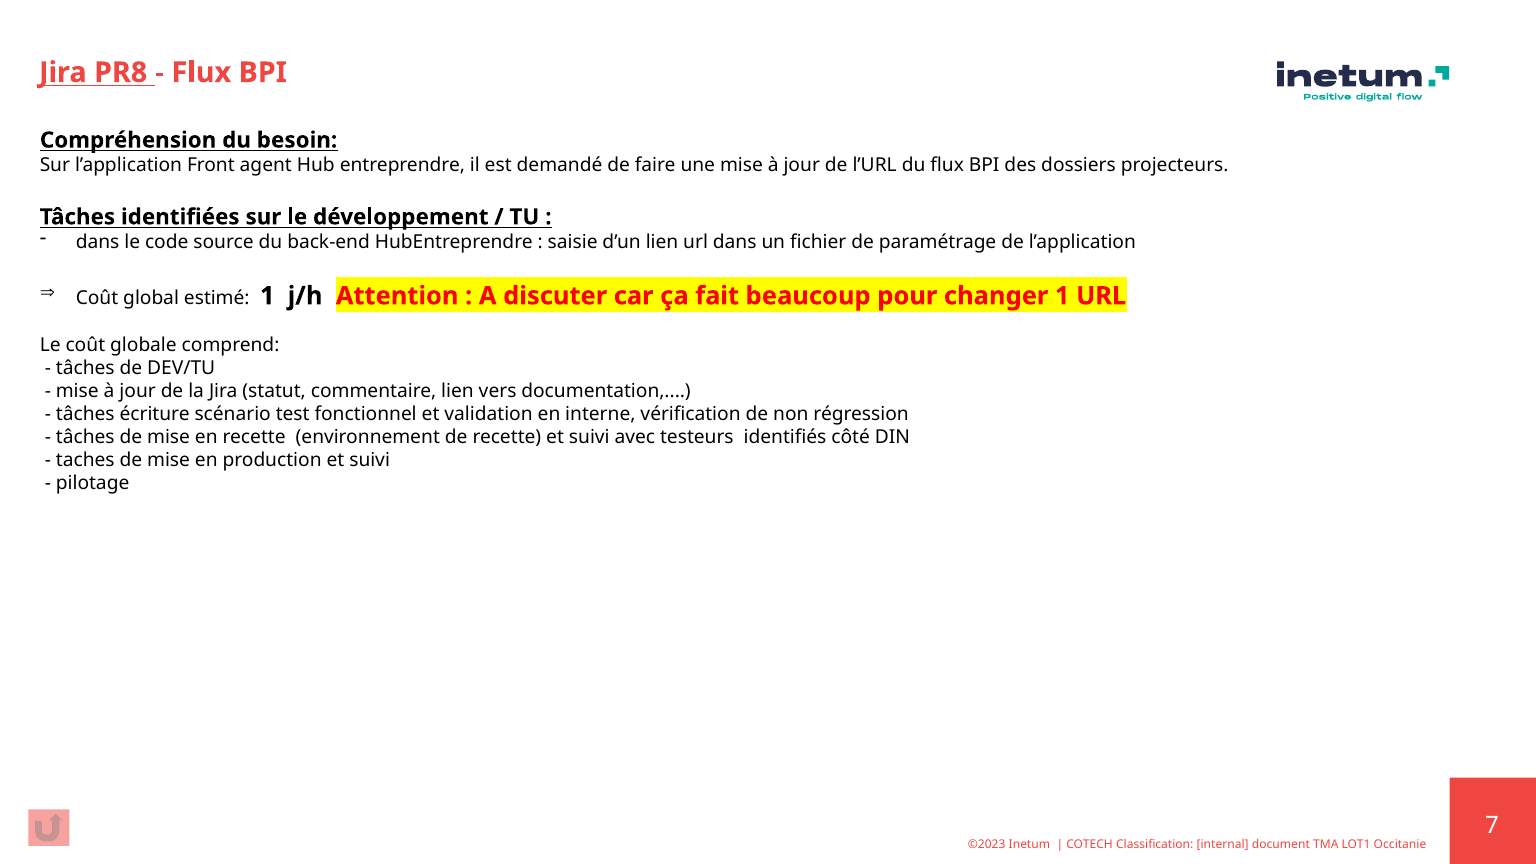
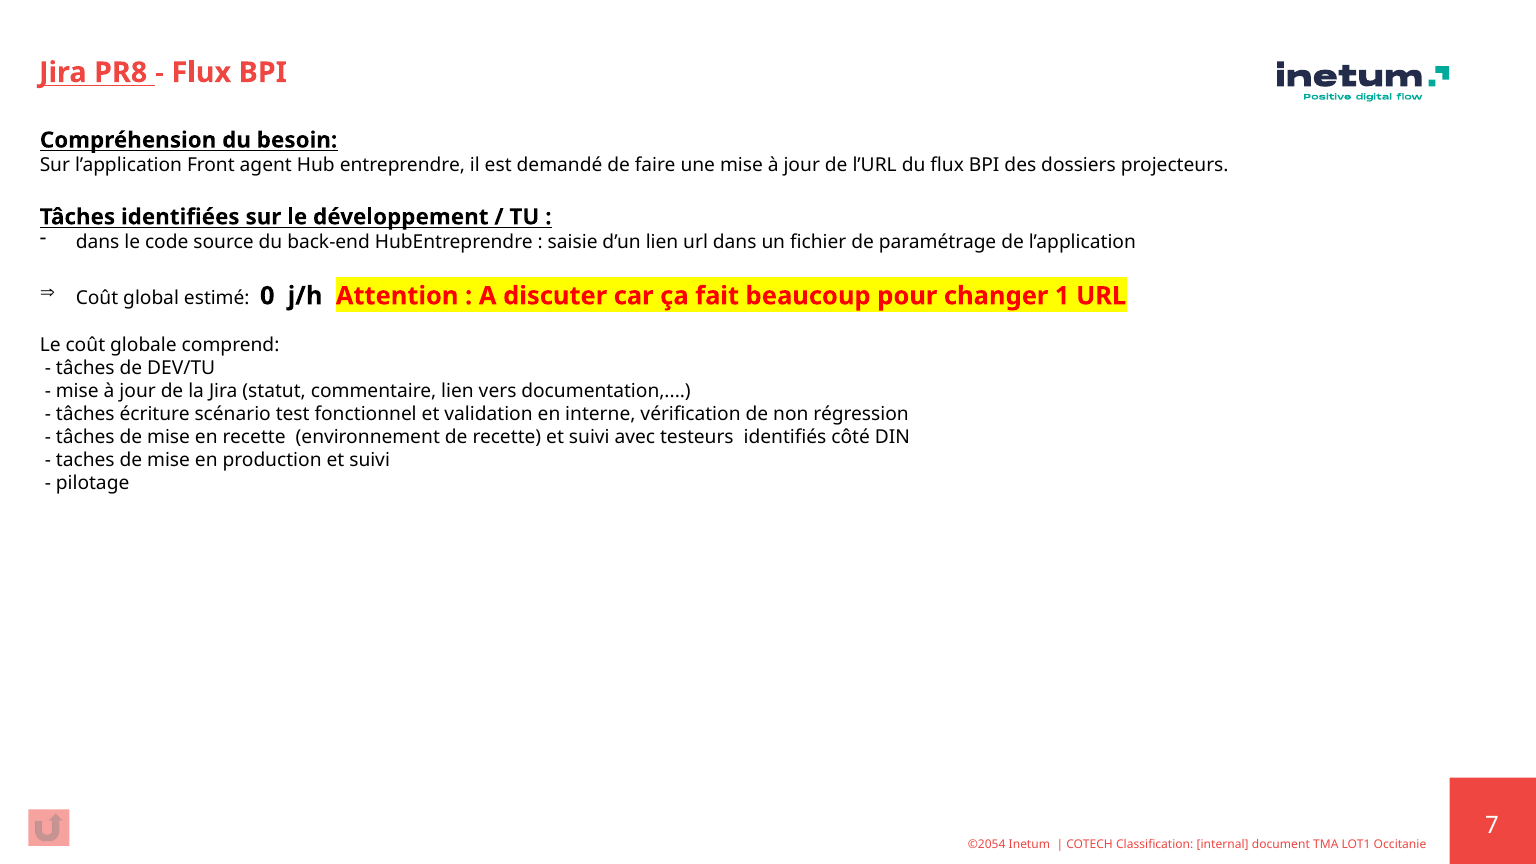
estimé 1: 1 -> 0
©2023: ©2023 -> ©2054
